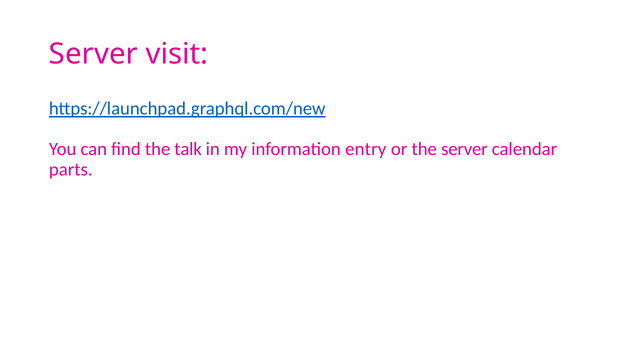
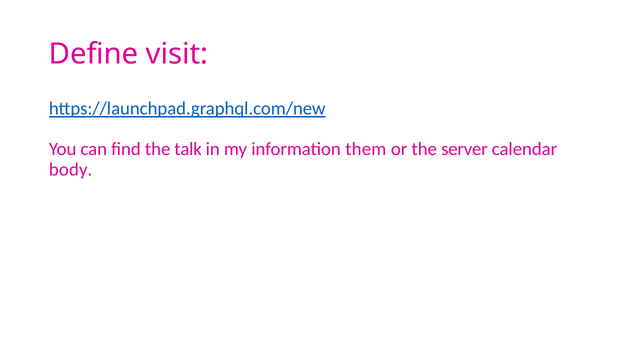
Server at (93, 54): Server -> Define
entry: entry -> them
parts: parts -> body
